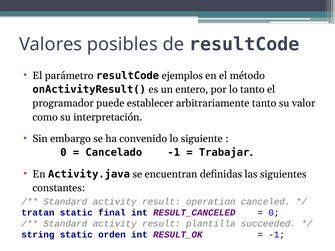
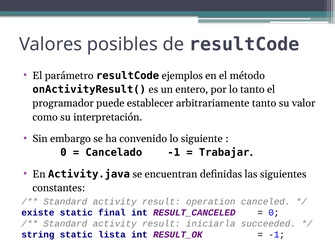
tratan: tratan -> existe
plantilla: plantilla -> iniciarla
orden: orden -> lista
